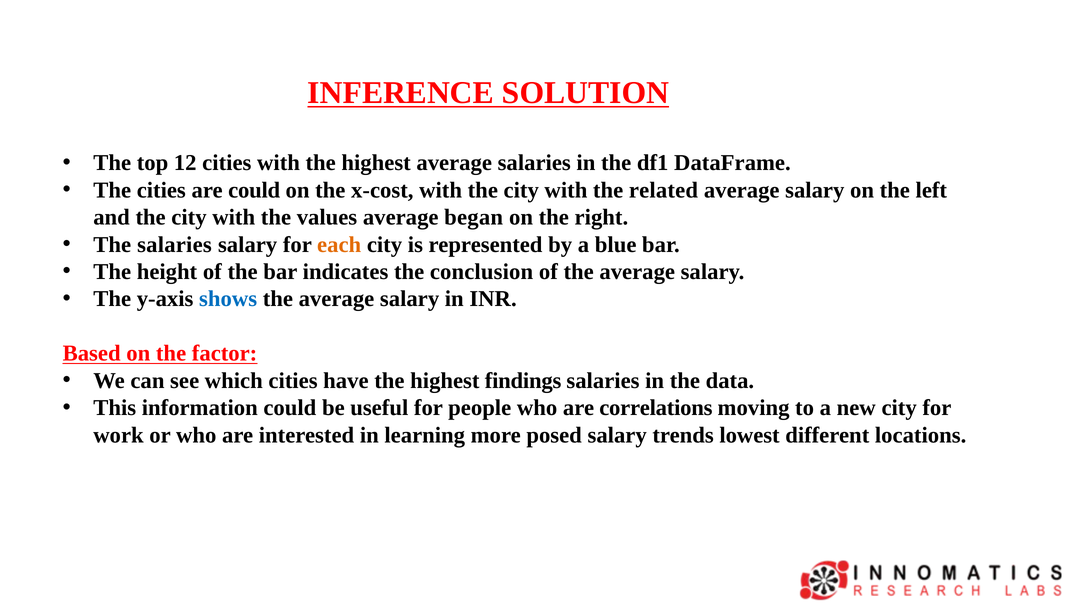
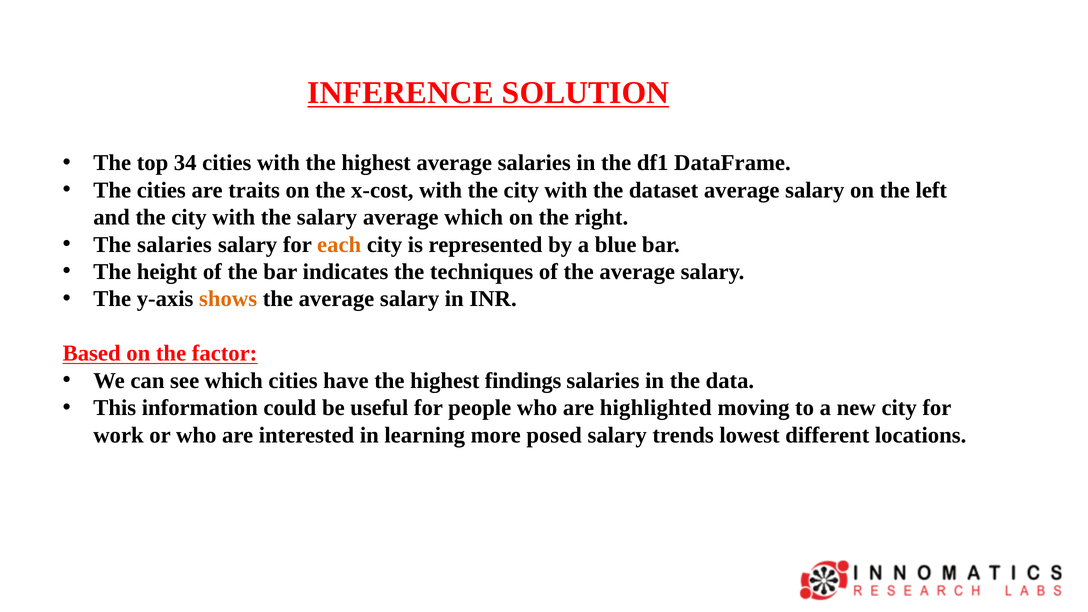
12: 12 -> 34
are could: could -> traits
related: related -> dataset
the values: values -> salary
average began: began -> which
conclusion: conclusion -> techniques
shows colour: blue -> orange
correlations: correlations -> highlighted
